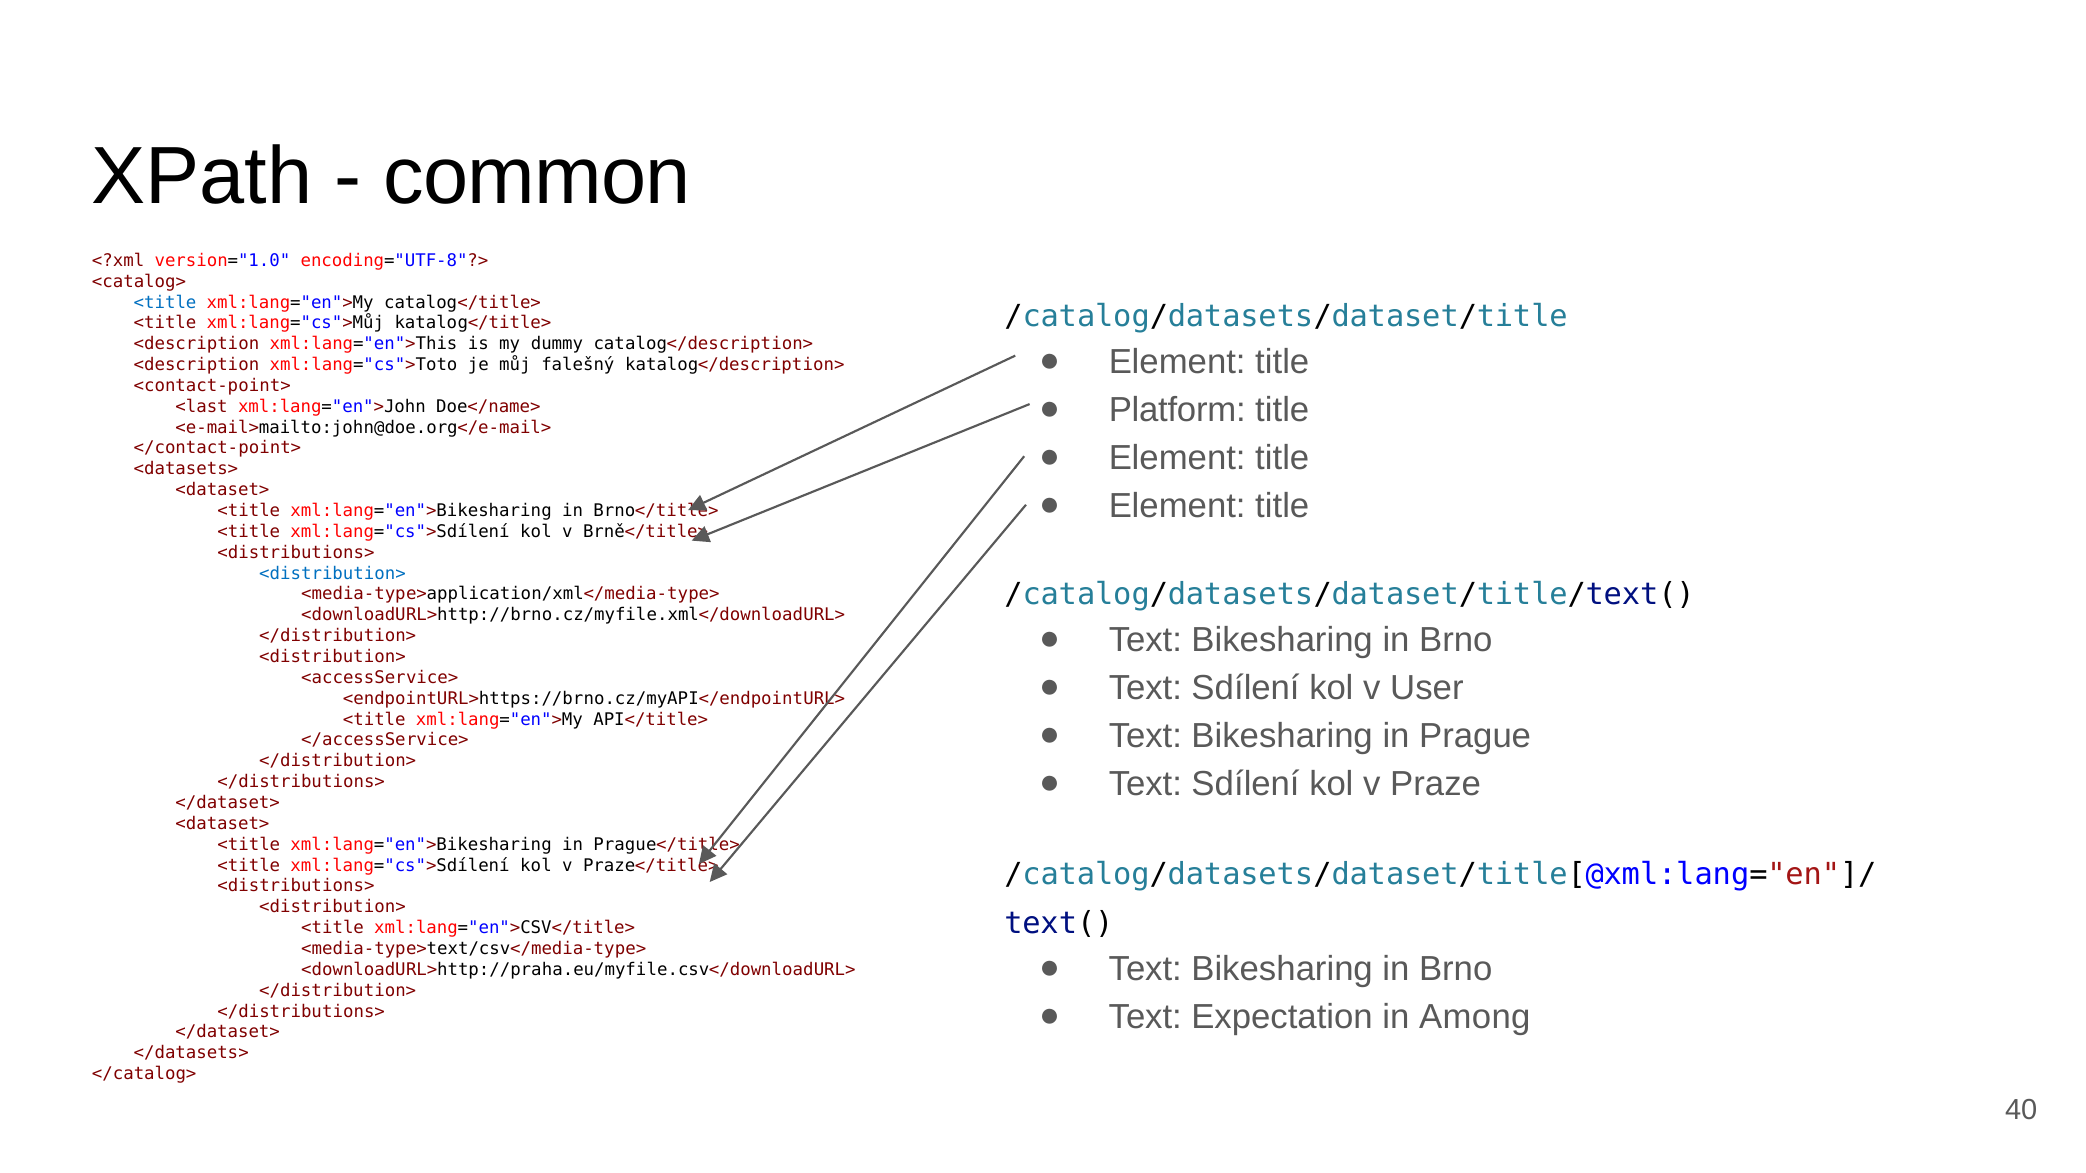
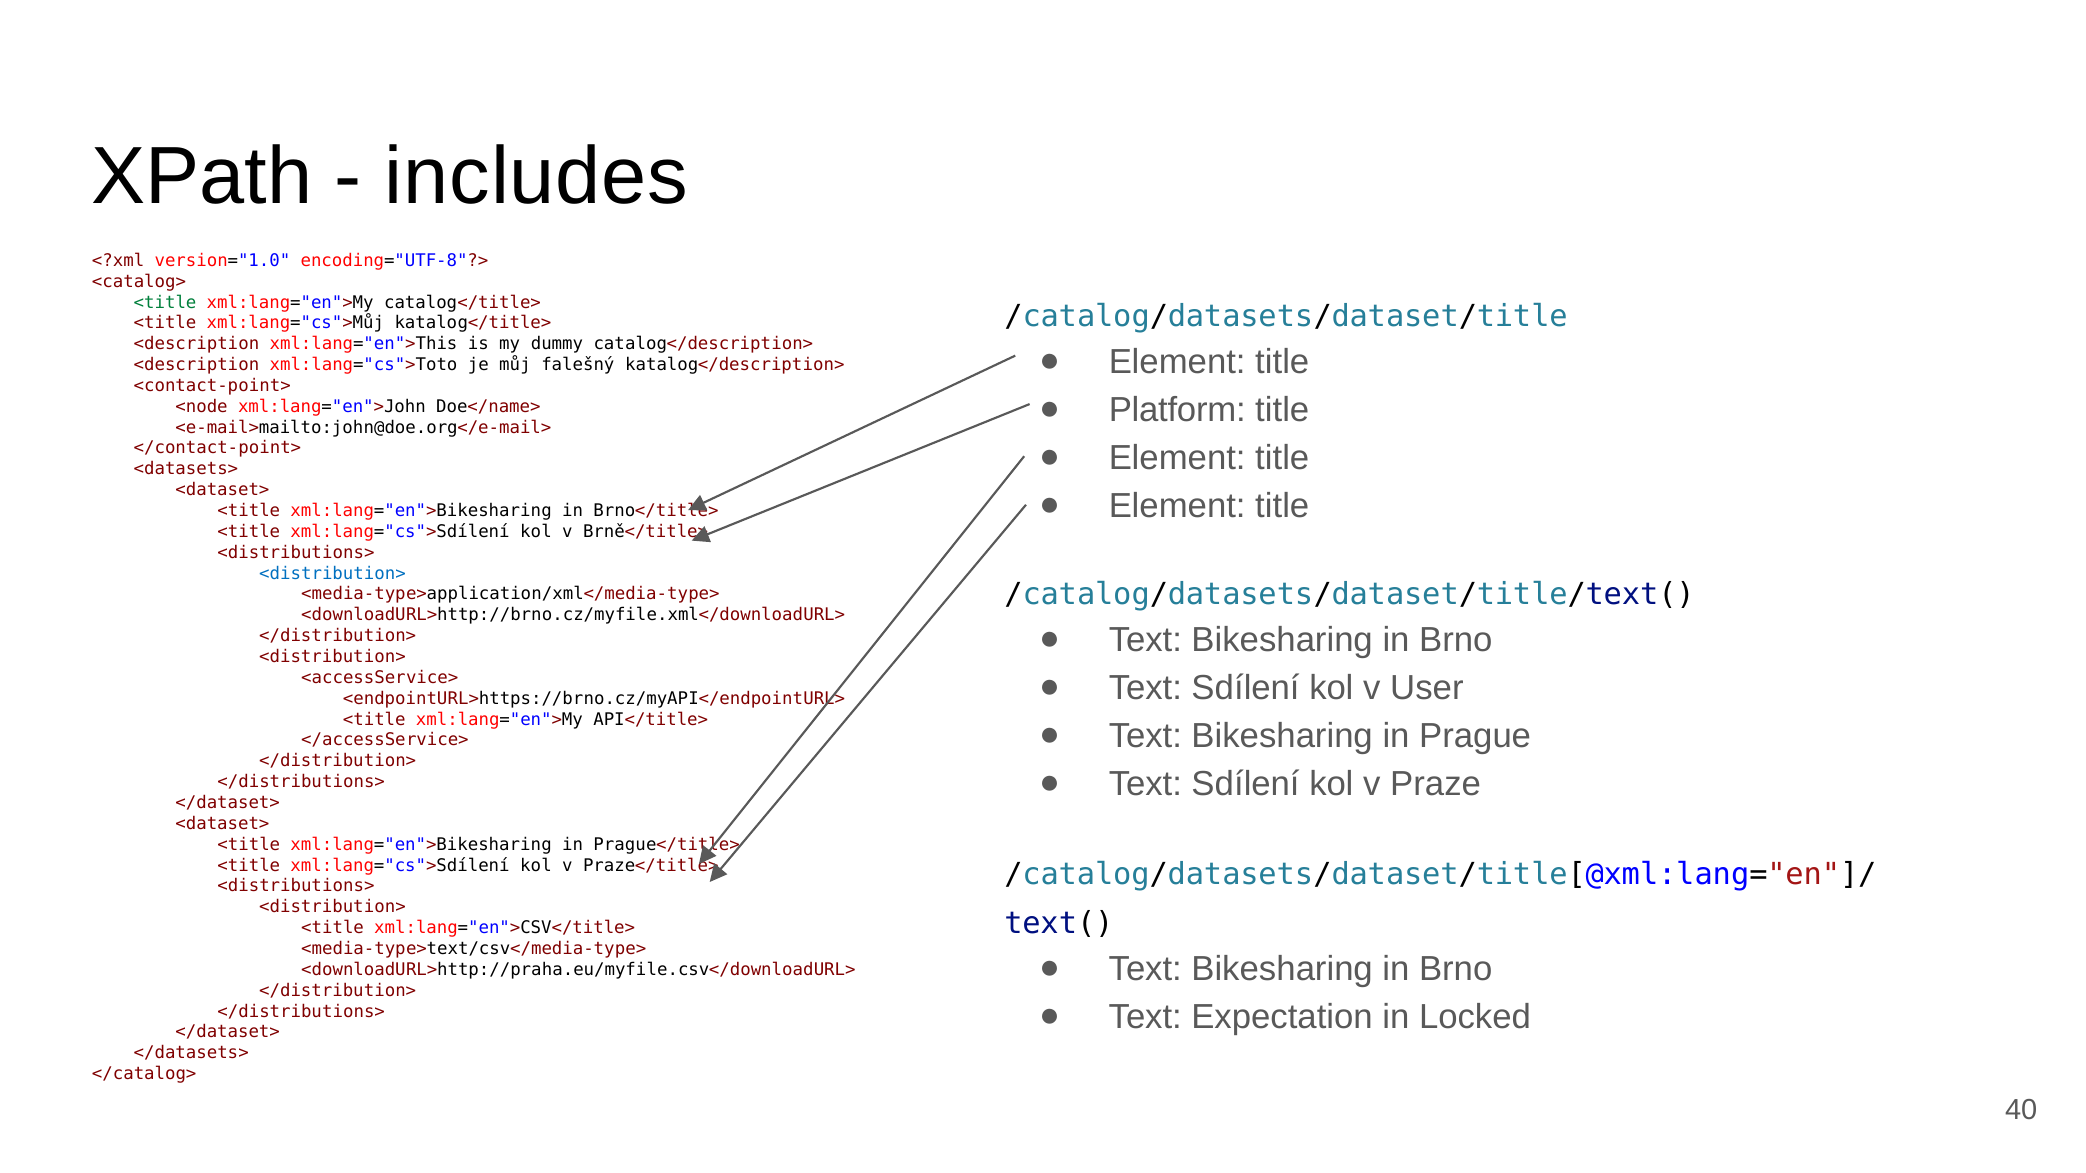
common: common -> includes
<title at (165, 302) colour: blue -> green
<last: <last -> <node
Among: Among -> Locked
